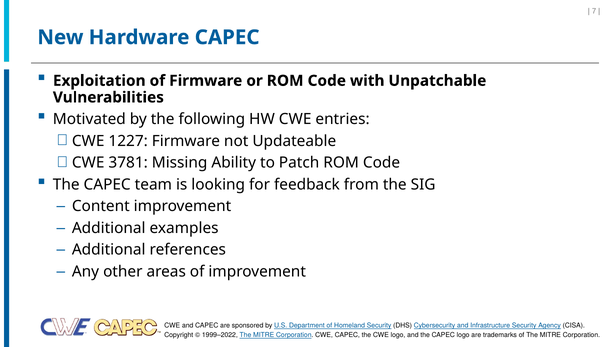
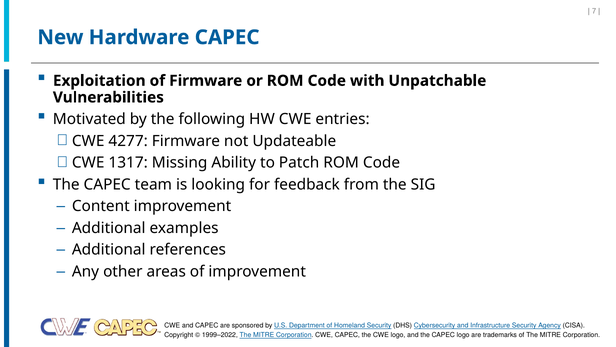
1227: 1227 -> 4277
3781: 3781 -> 1317
